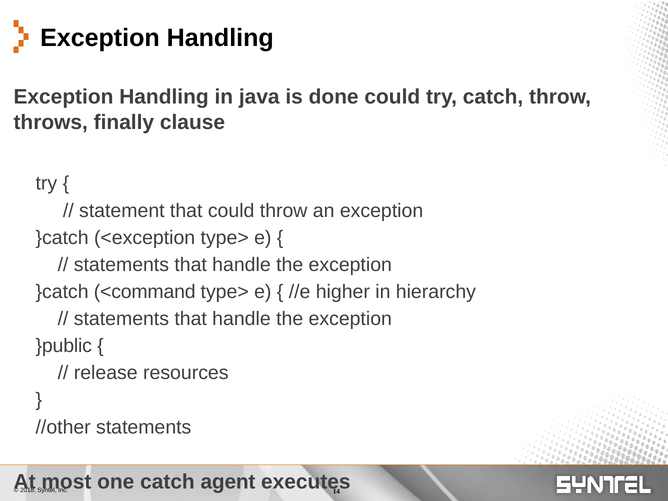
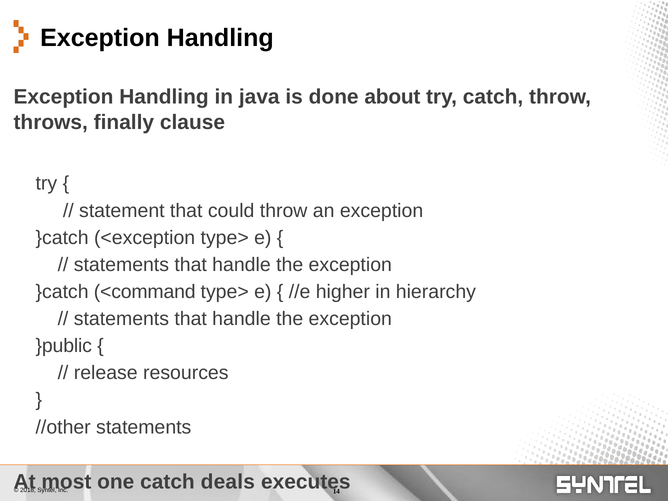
done could: could -> about
agent: agent -> deals
